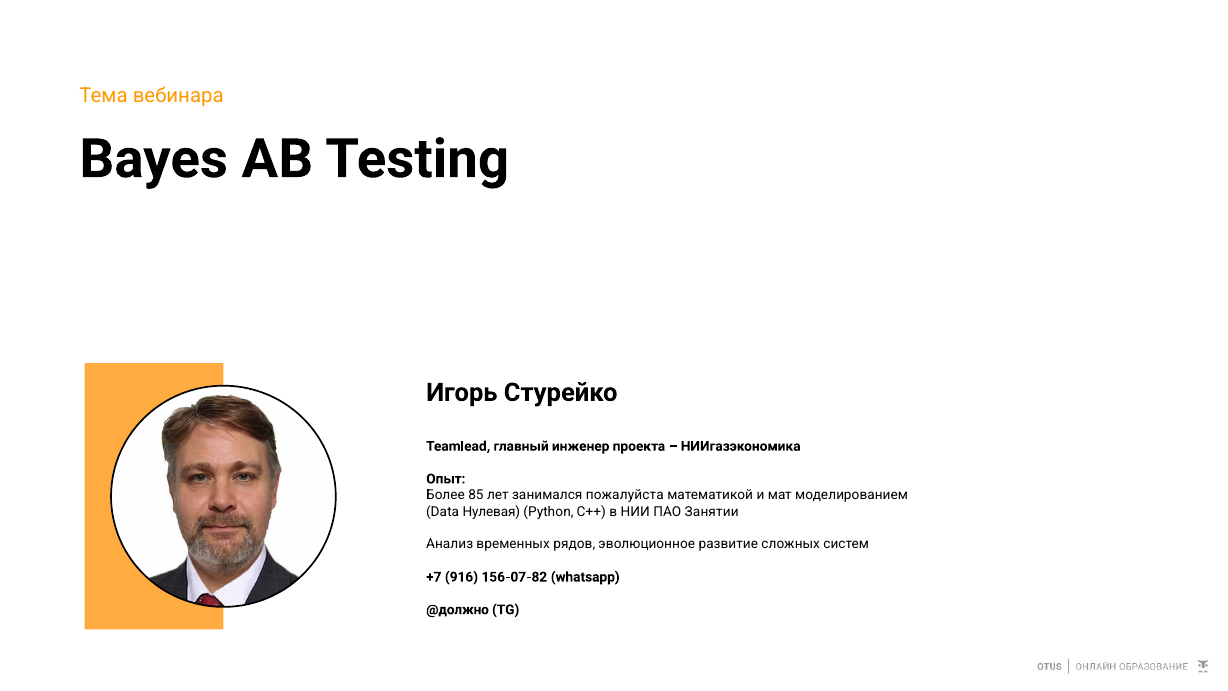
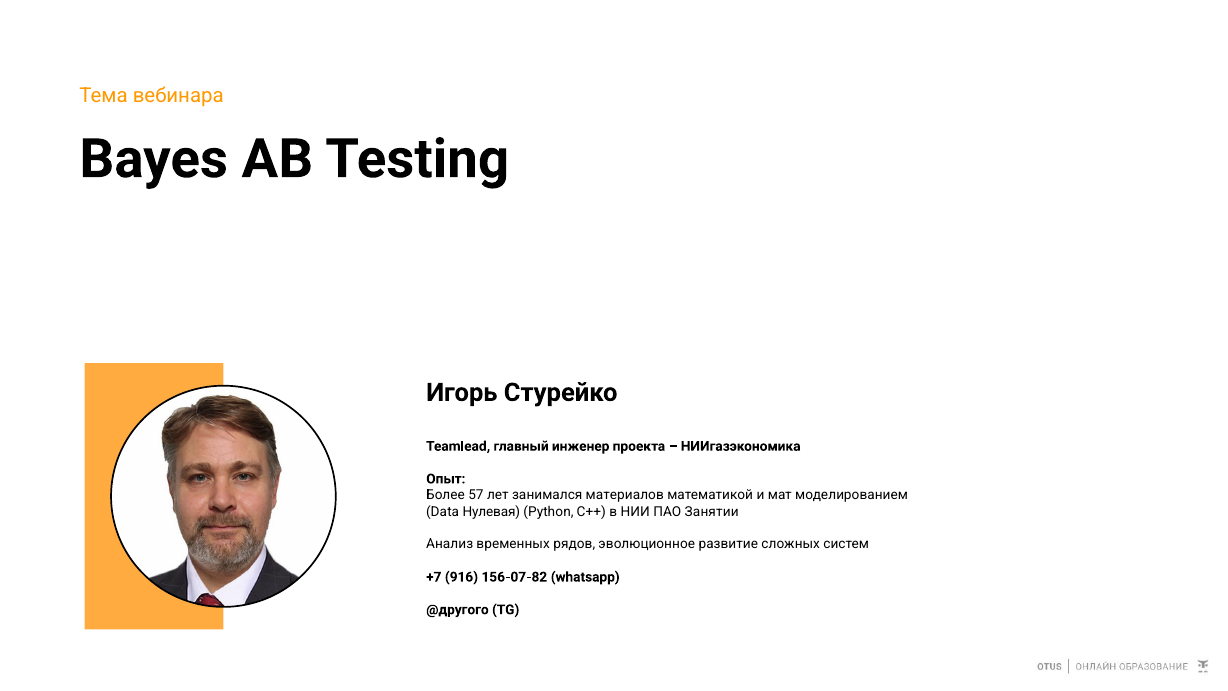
85: 85 -> 57
пожалуйста: пожалуйста -> материалов
@должно: @должно -> @другого
